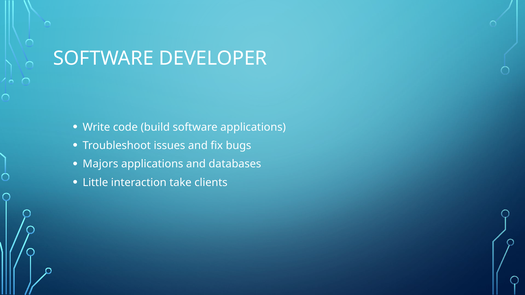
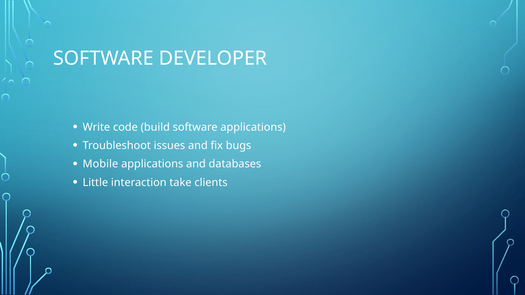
Majors: Majors -> Mobile
